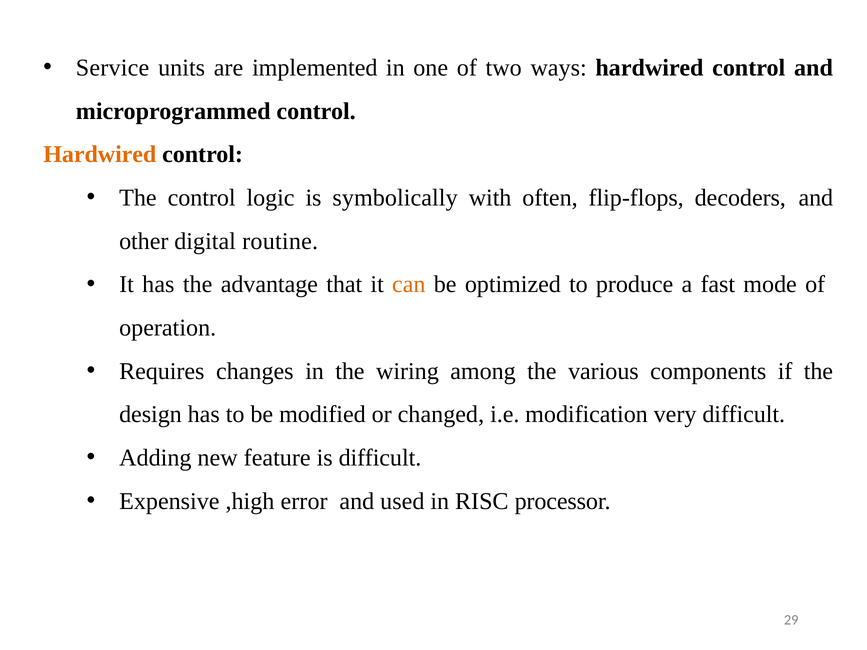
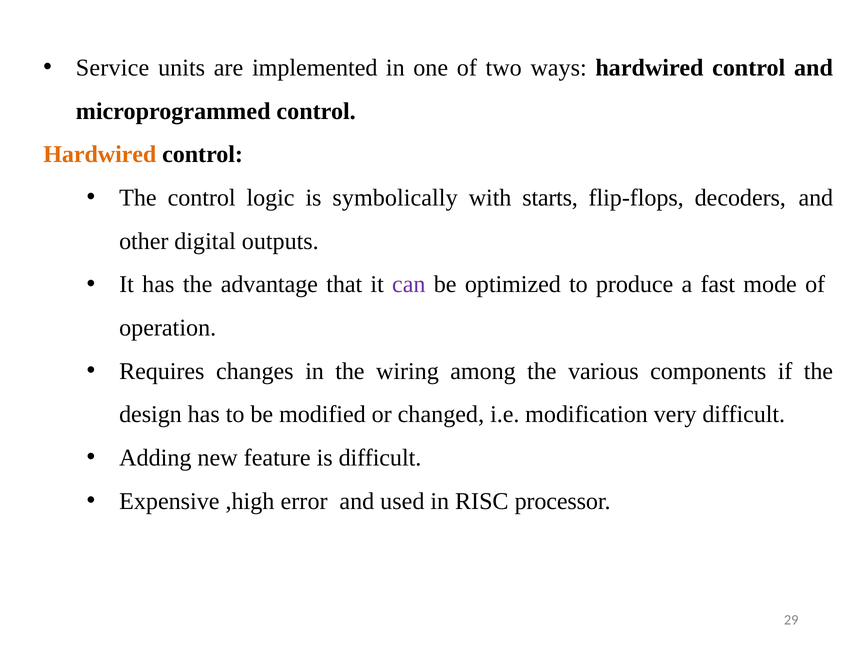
often: often -> starts
routine: routine -> outputs
can colour: orange -> purple
